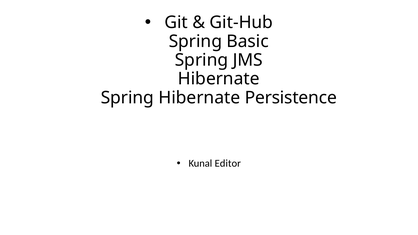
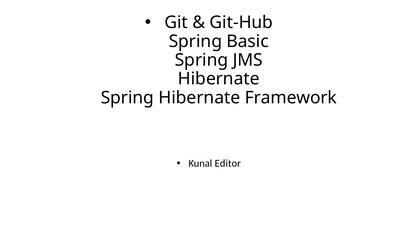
Persistence: Persistence -> Framework
